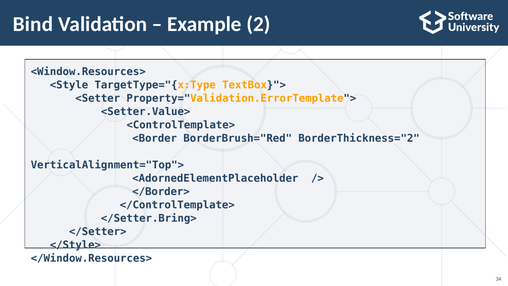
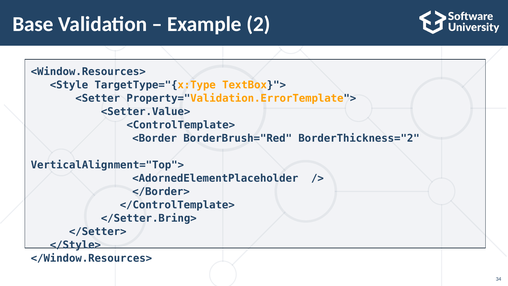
Bind: Bind -> Base
